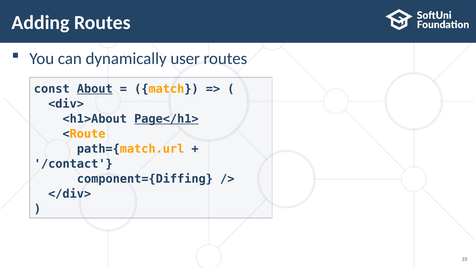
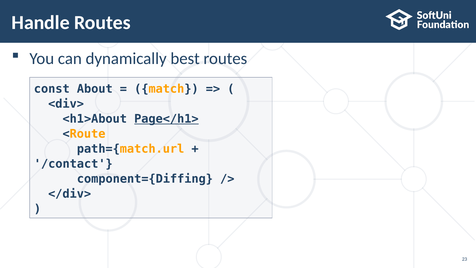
Adding: Adding -> Handle
user: user -> best
About underline: present -> none
